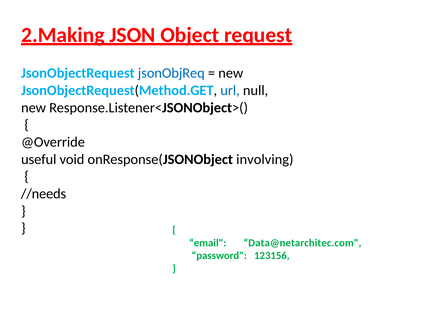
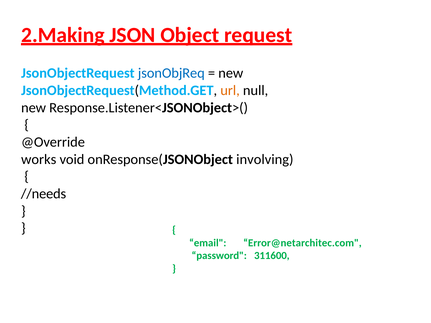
url colour: blue -> orange
useful: useful -> works
Data@netarchitec.com: Data@netarchitec.com -> Error@netarchitec.com
123156: 123156 -> 311600
